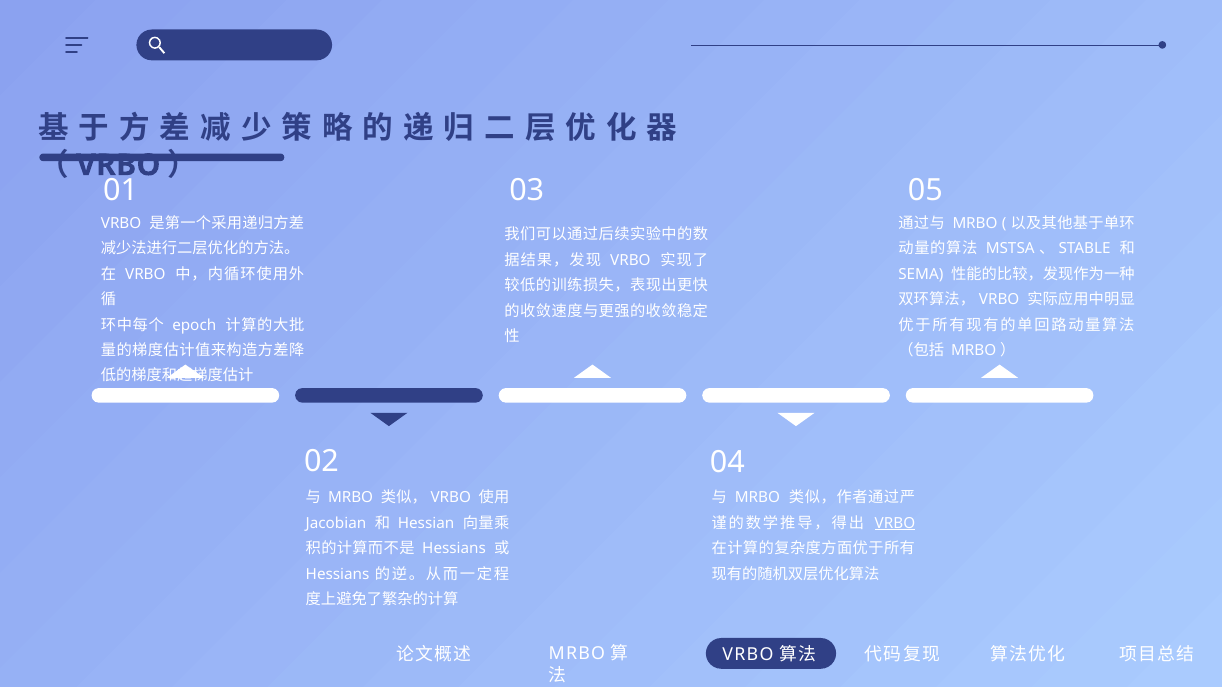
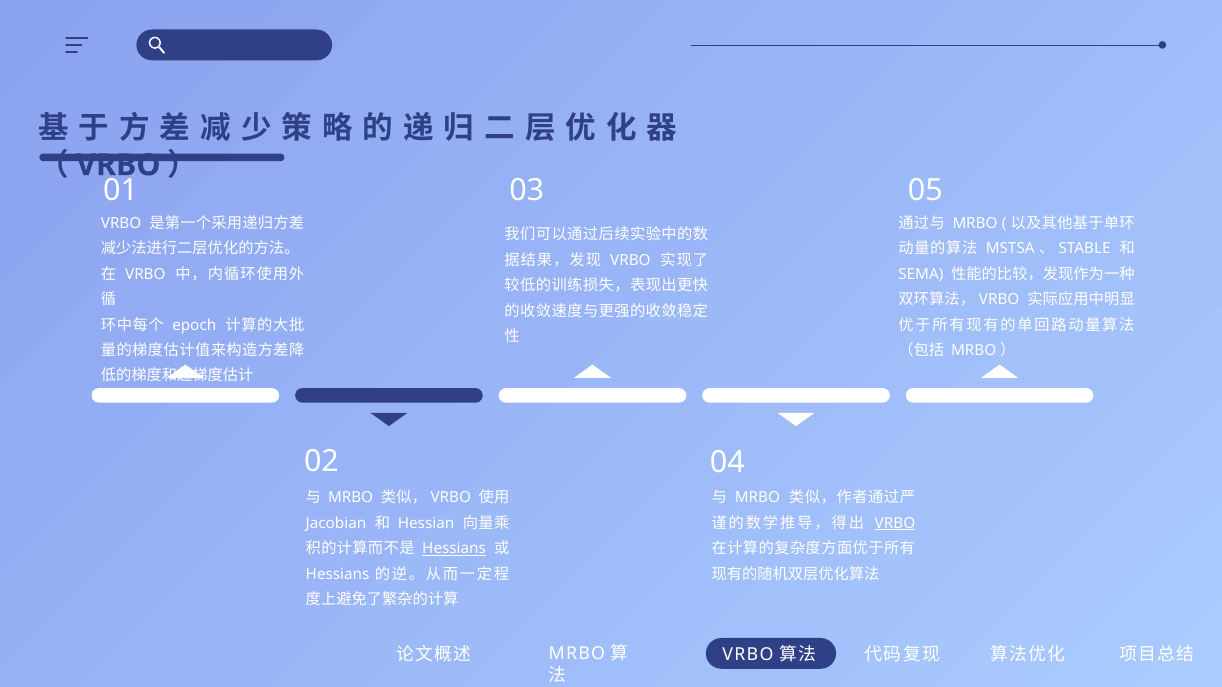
Hessians at (454, 549) underline: none -> present
